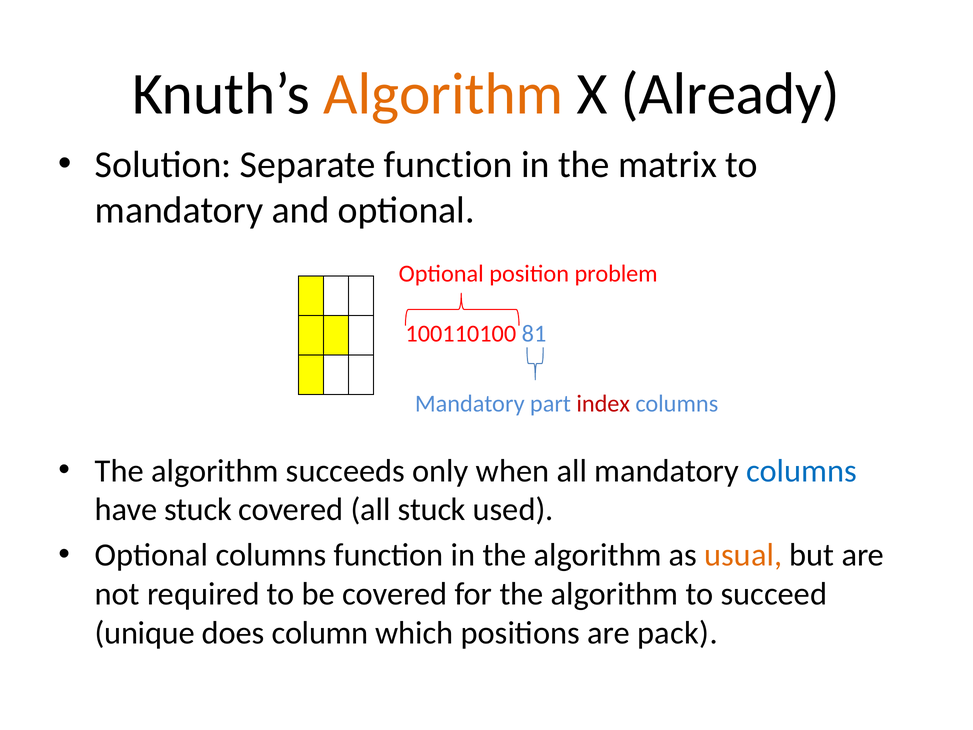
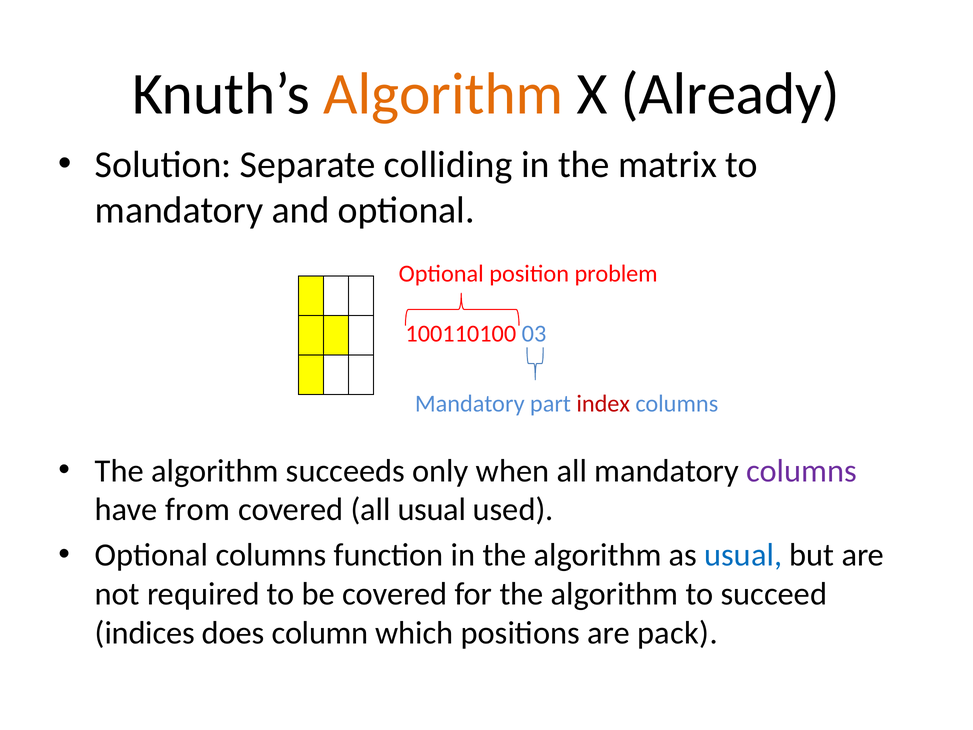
Separate function: function -> colliding
81: 81 -> 03
columns at (801, 471) colour: blue -> purple
have stuck: stuck -> from
all stuck: stuck -> usual
usual at (743, 555) colour: orange -> blue
unique: unique -> indices
